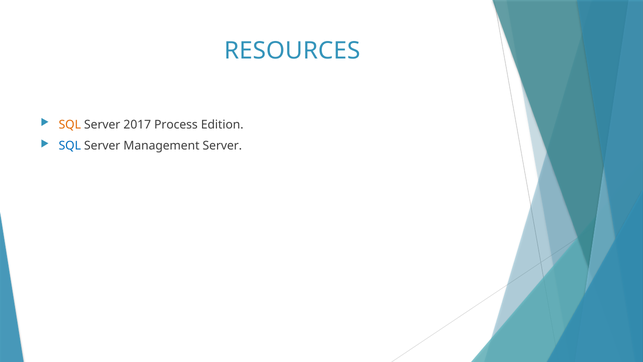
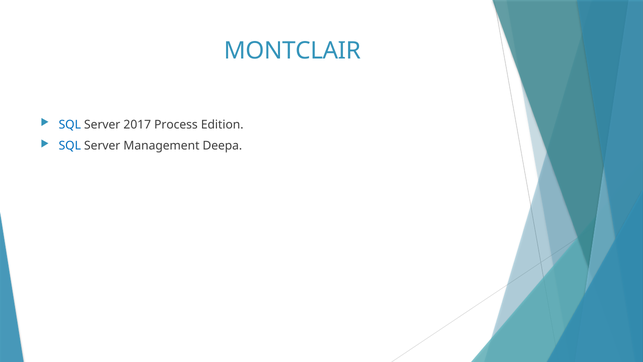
RESOURCES: RESOURCES -> MONTCLAIR
SQL at (70, 124) colour: orange -> blue
Management Server: Server -> Deepa
